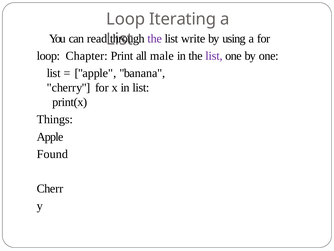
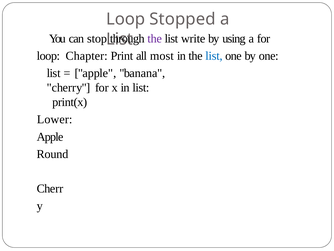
Iterating: Iterating -> Stopped
read: read -> stop
male: male -> most
list at (214, 56) colour: purple -> blue
Things: Things -> Lower
Found: Found -> Round
